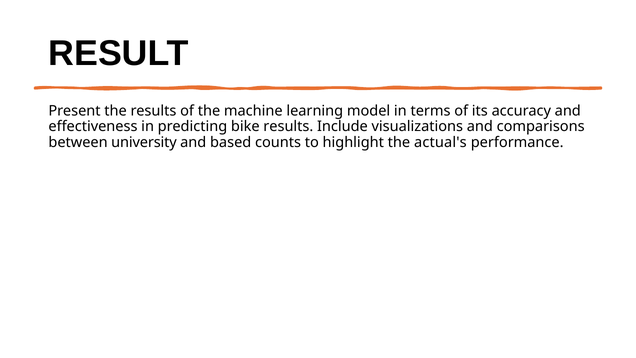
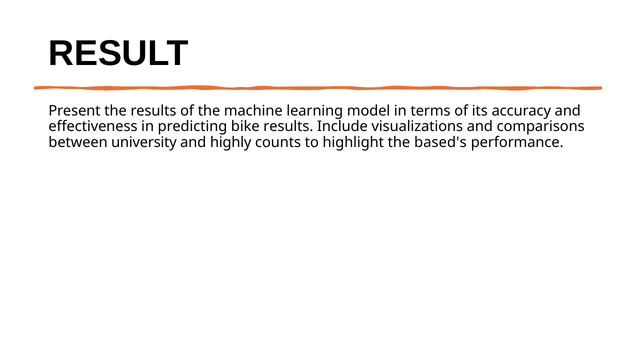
based: based -> highly
actual's: actual's -> based's
